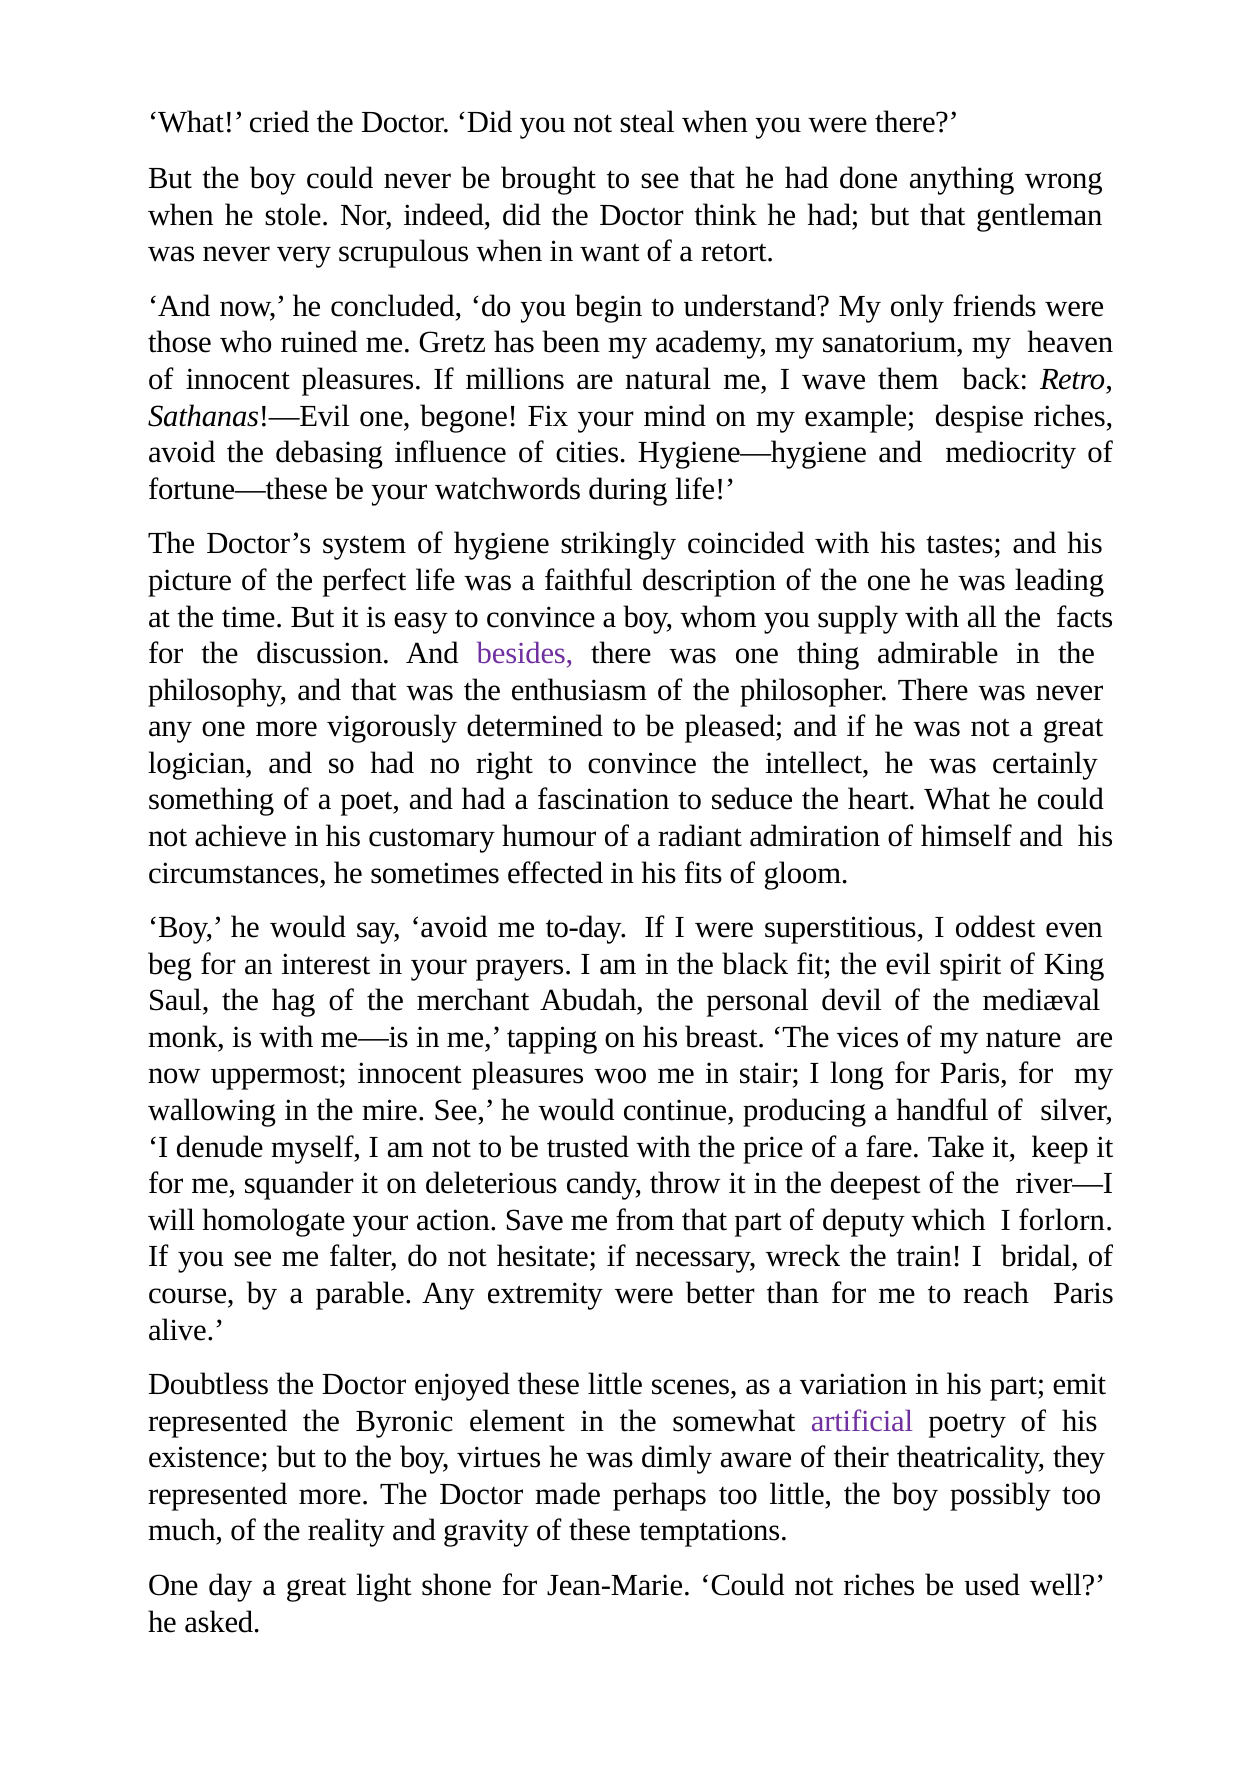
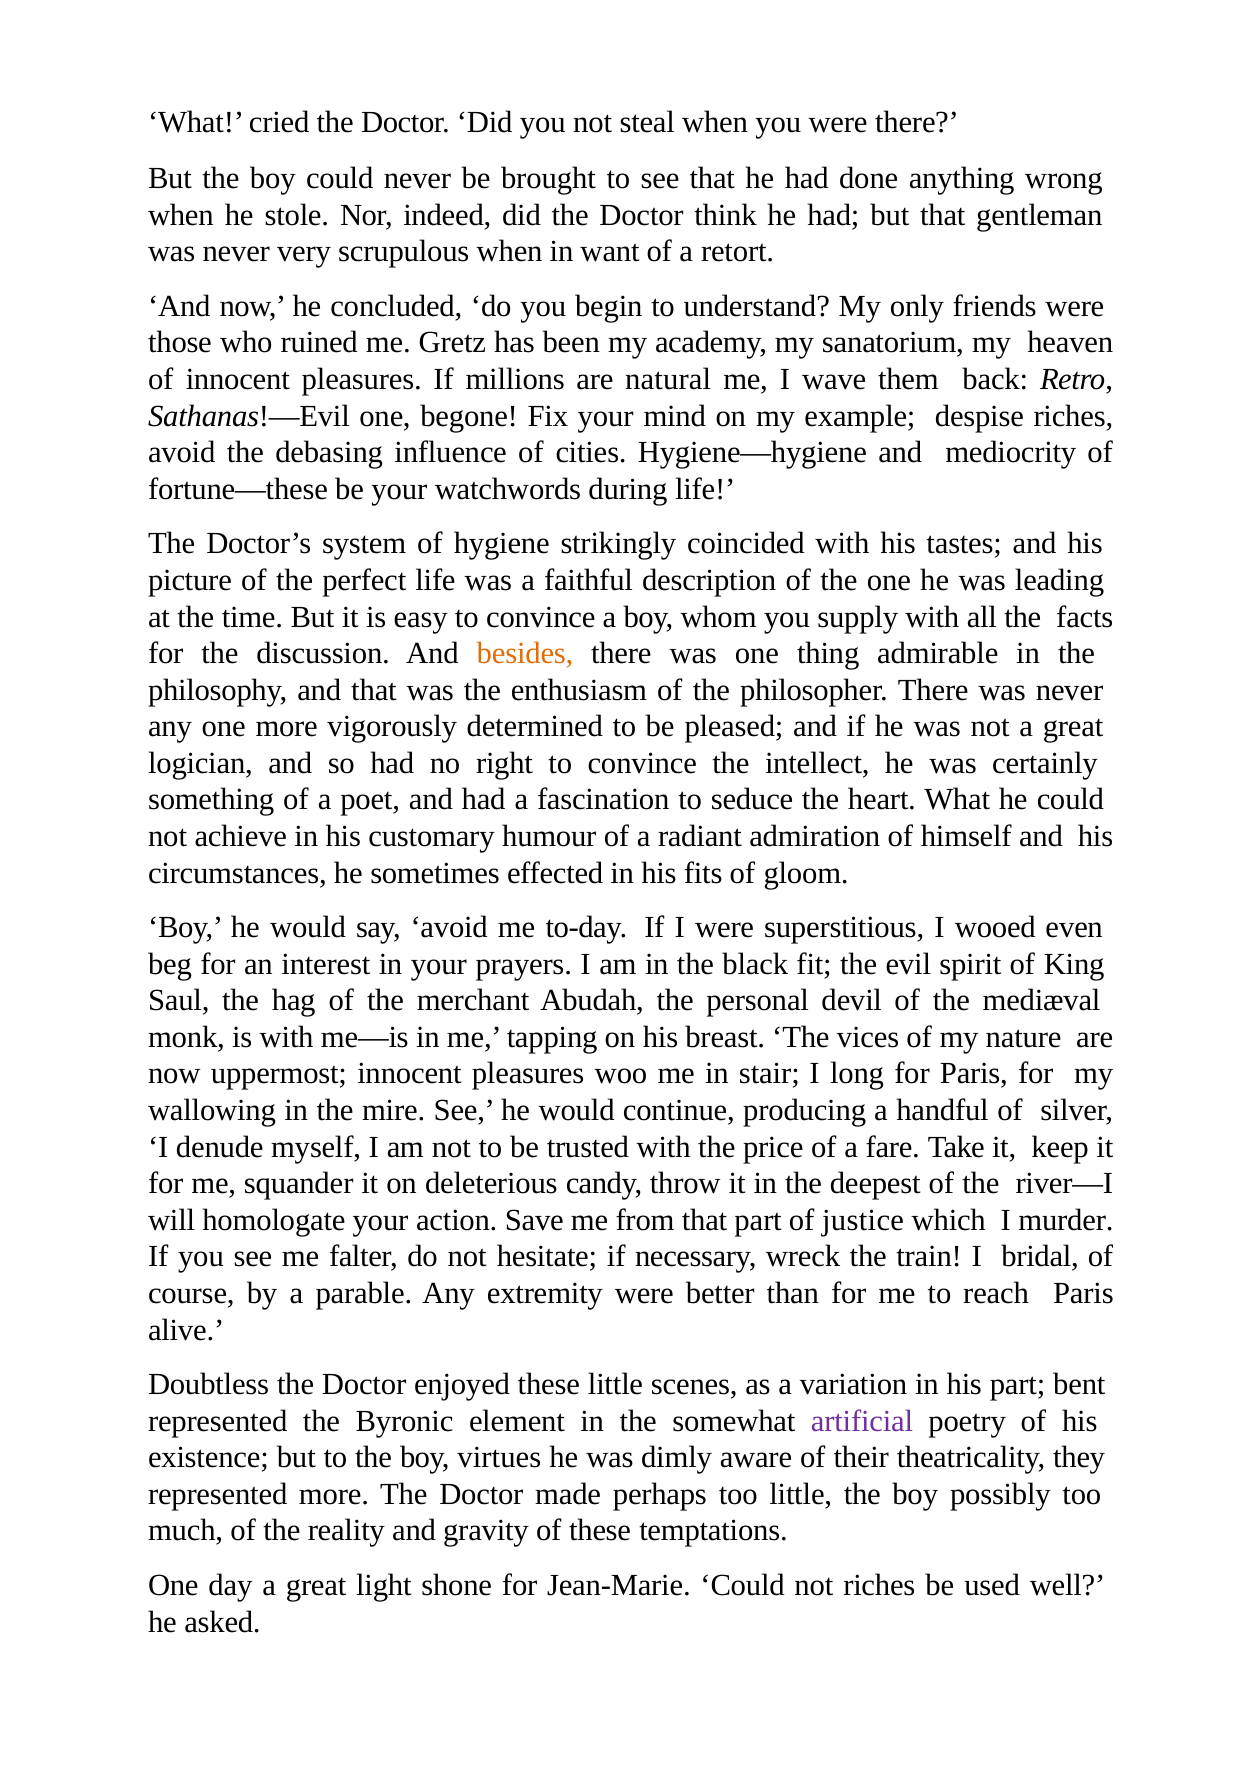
besides colour: purple -> orange
oddest: oddest -> wooed
deputy: deputy -> justice
forlorn: forlorn -> murder
emit: emit -> bent
